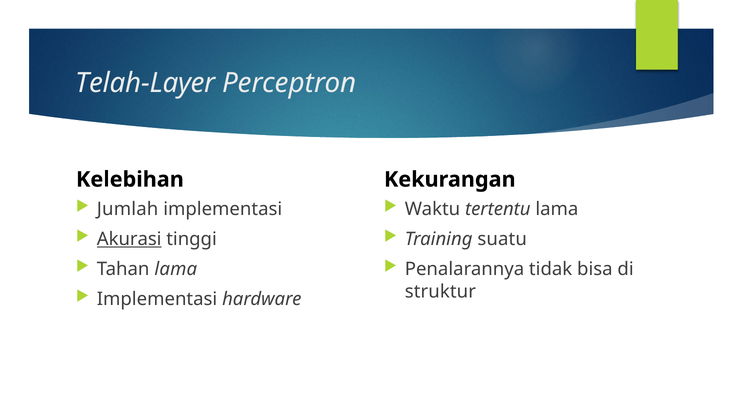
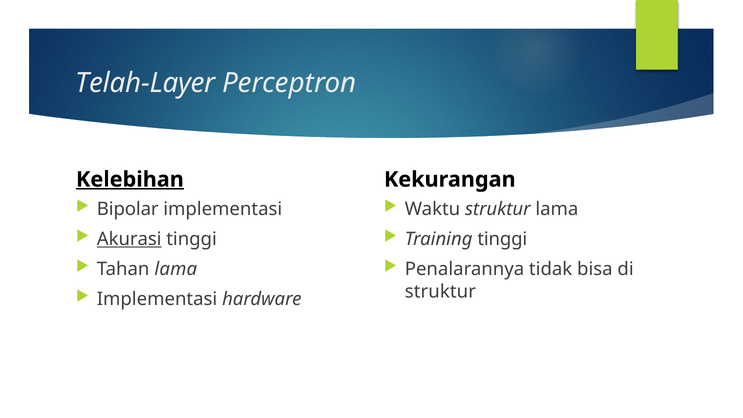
Kelebihan underline: none -> present
Jumlah: Jumlah -> Bipolar
Waktu tertentu: tertentu -> struktur
Training suatu: suatu -> tinggi
